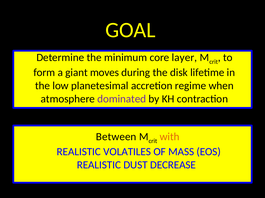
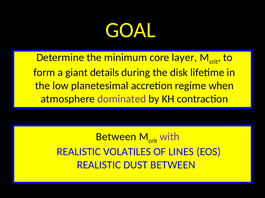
moves: moves -> details
with colour: orange -> purple
MASS: MASS -> LINES
DUST DECREASE: DECREASE -> BETWEEN
